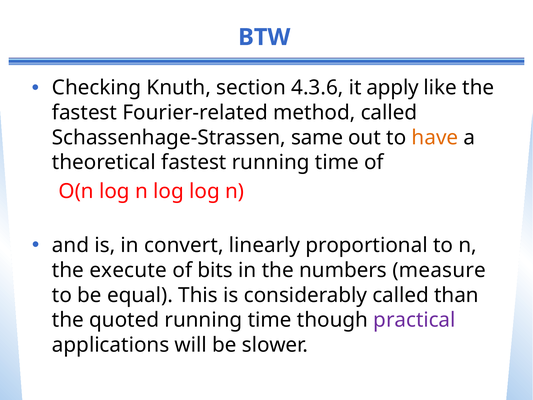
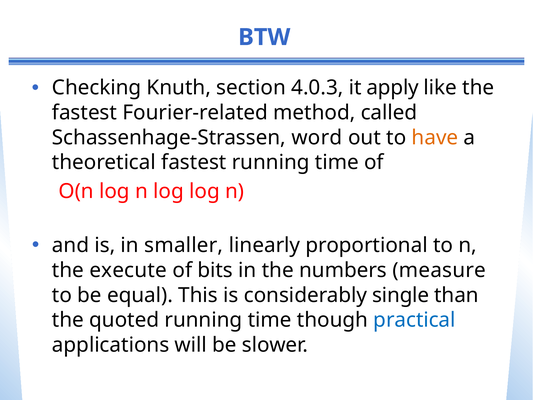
4.3.6: 4.3.6 -> 4.0.3
same: same -> word
convert: convert -> smaller
considerably called: called -> single
practical colour: purple -> blue
